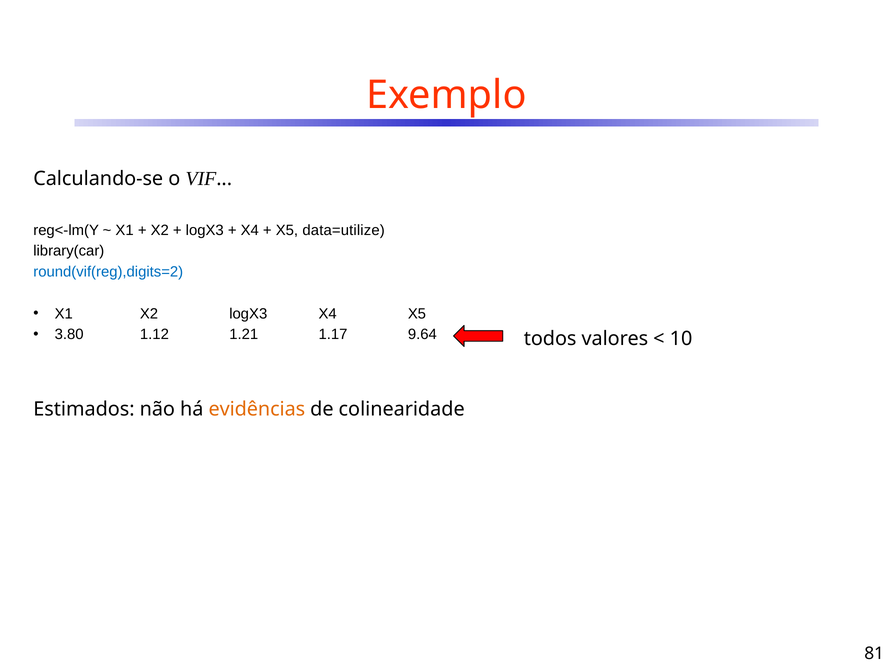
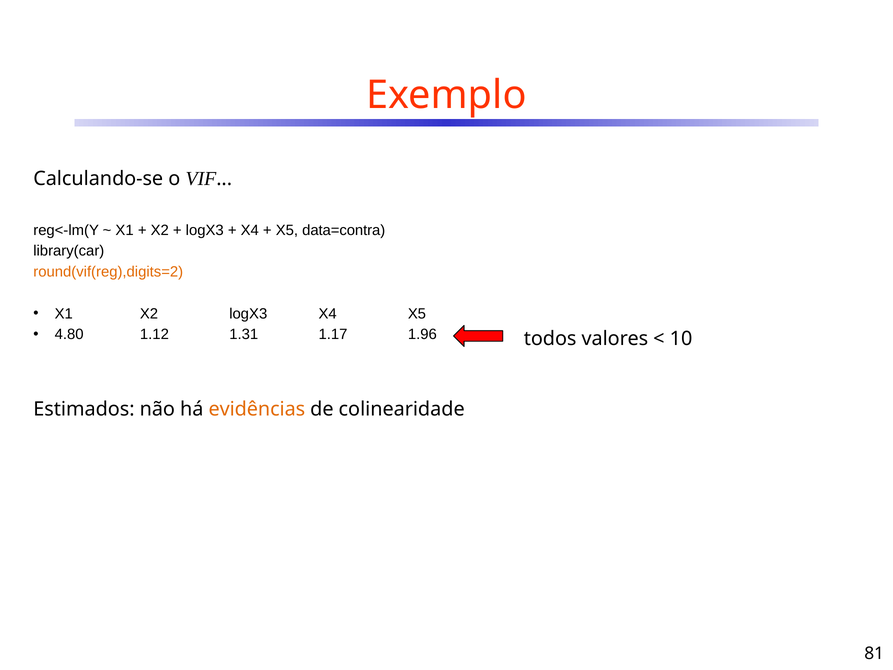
data=utilize: data=utilize -> data=contra
round(vif(reg),digits=2 colour: blue -> orange
3.80: 3.80 -> 4.80
1.21: 1.21 -> 1.31
9.64: 9.64 -> 1.96
